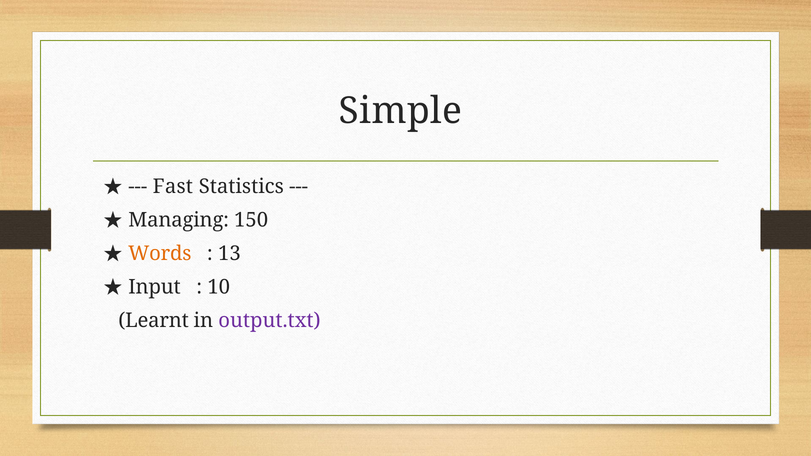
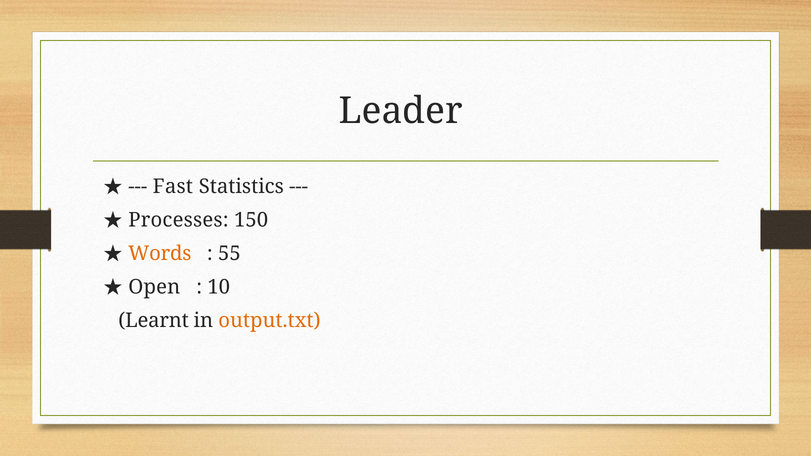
Simple: Simple -> Leader
Managing: Managing -> Processes
13: 13 -> 55
Input: Input -> Open
output.txt colour: purple -> orange
